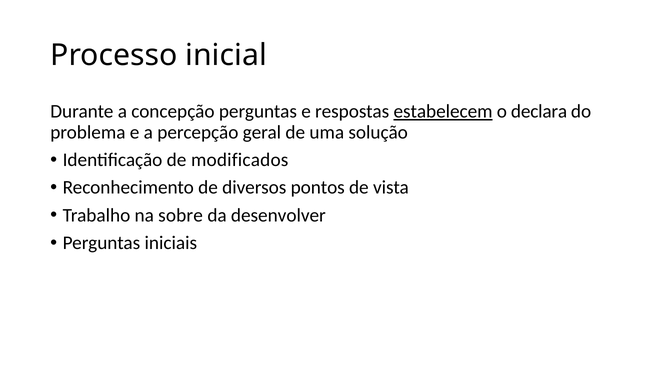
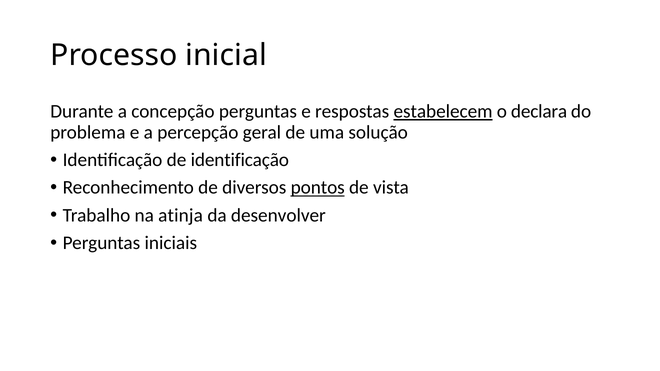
de modificados: modificados -> identificação
pontos underline: none -> present
sobre: sobre -> atinja
